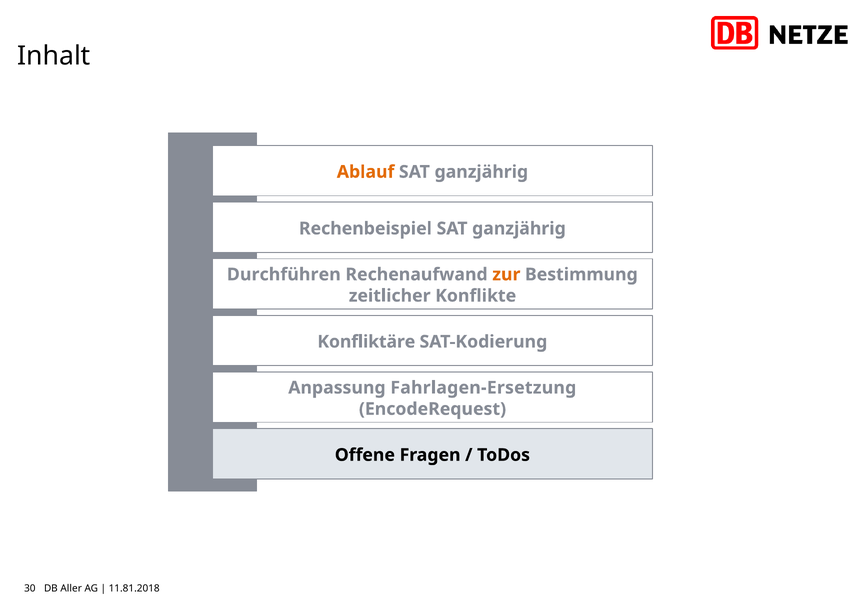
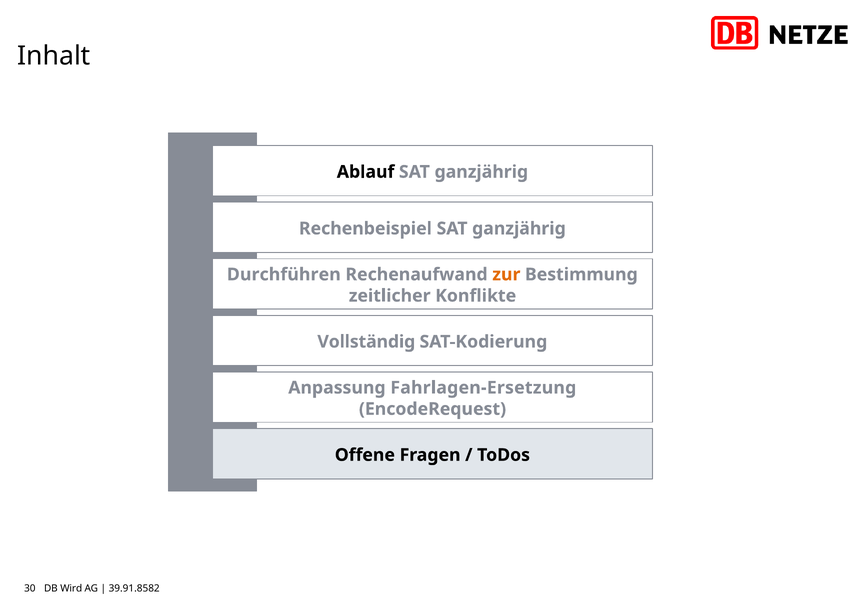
Ablauf colour: orange -> black
Konfliktäre: Konfliktäre -> Vollständig
Aller: Aller -> Wird
11.81.2018: 11.81.2018 -> 39.91.8582
